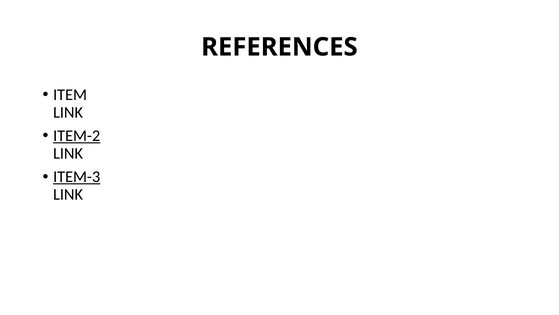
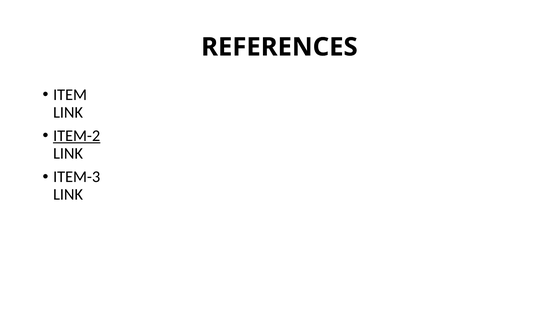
ITEM-3 underline: present -> none
